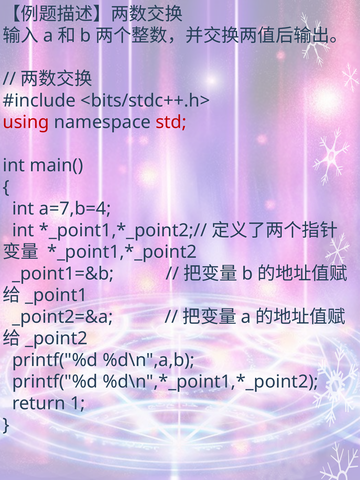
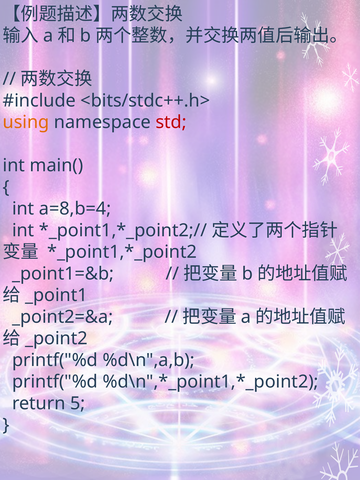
using colour: red -> orange
a=7,b=4: a=7,b=4 -> a=8,b=4
1: 1 -> 5
